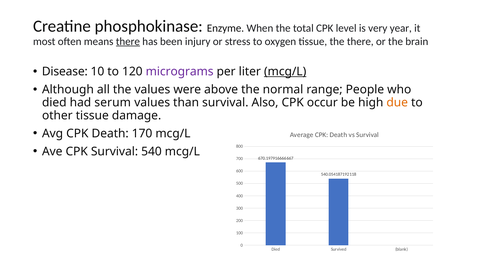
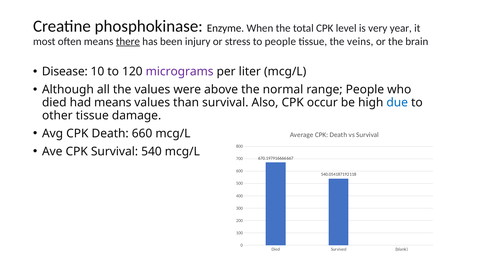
to oxygen: oxygen -> people
the there: there -> veins
mcg/L at (285, 71) underline: present -> none
had serum: serum -> means
due colour: orange -> blue
170: 170 -> 660
